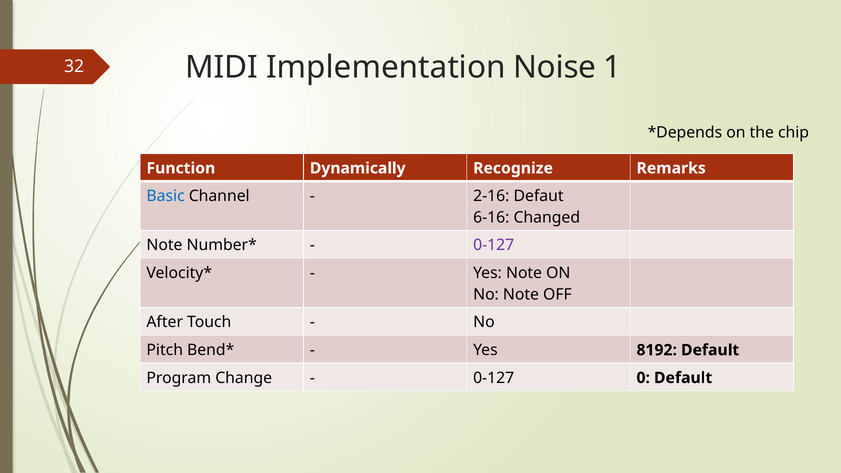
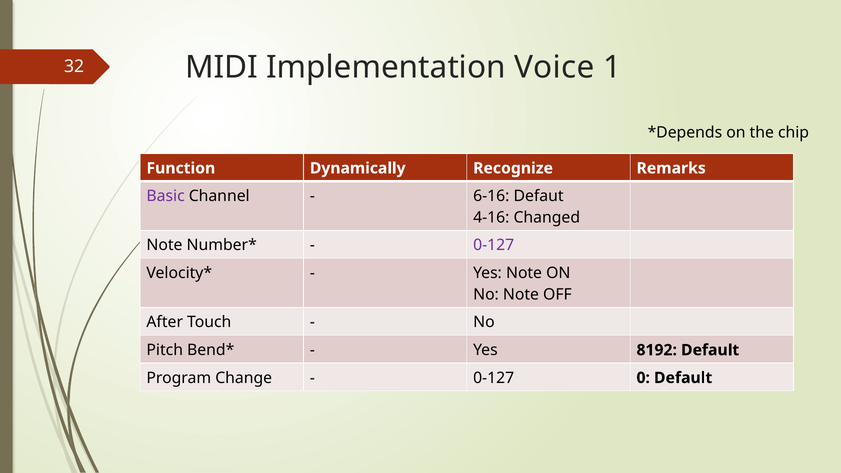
Noise: Noise -> Voice
Basic colour: blue -> purple
2-16: 2-16 -> 6-16
6-16: 6-16 -> 4-16
